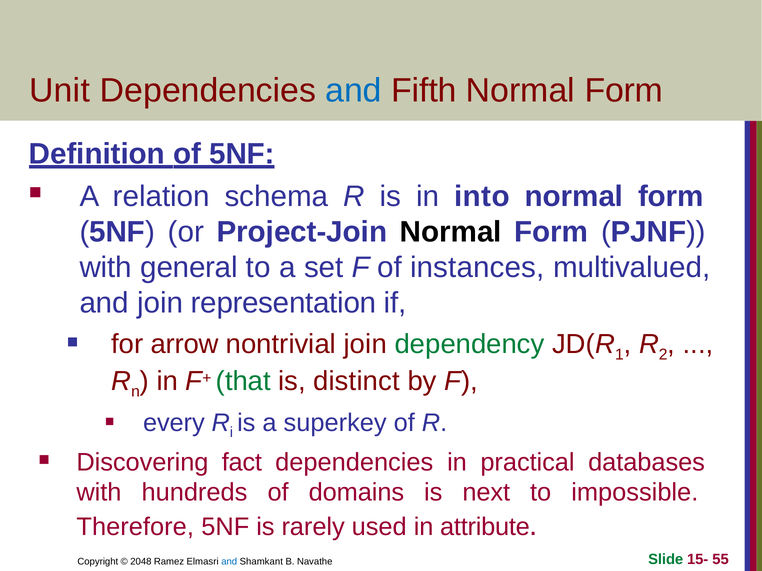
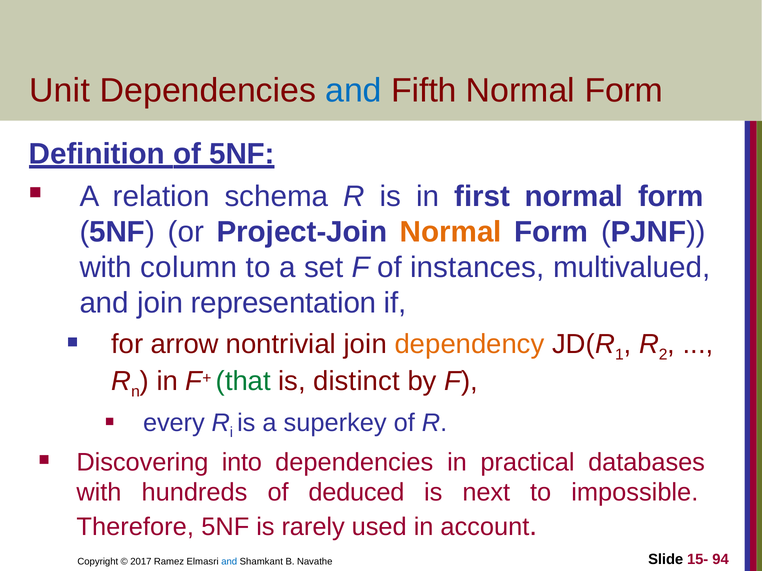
into: into -> first
Normal at (451, 232) colour: black -> orange
general: general -> column
dependency colour: green -> orange
fact: fact -> into
domains: domains -> deduced
attribute: attribute -> account
Slide colour: green -> black
55: 55 -> 94
2048: 2048 -> 2017
